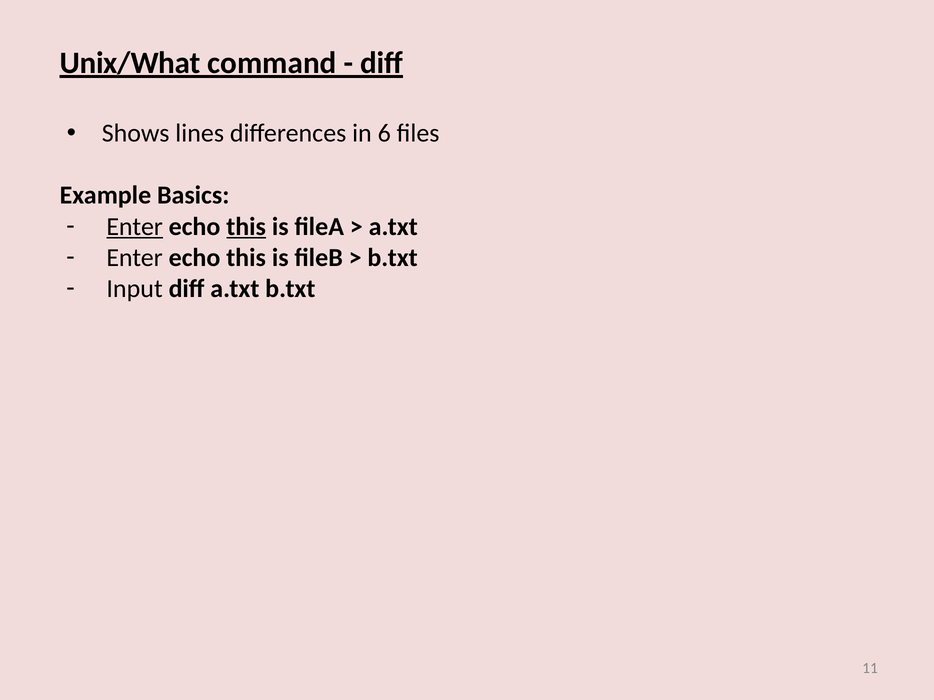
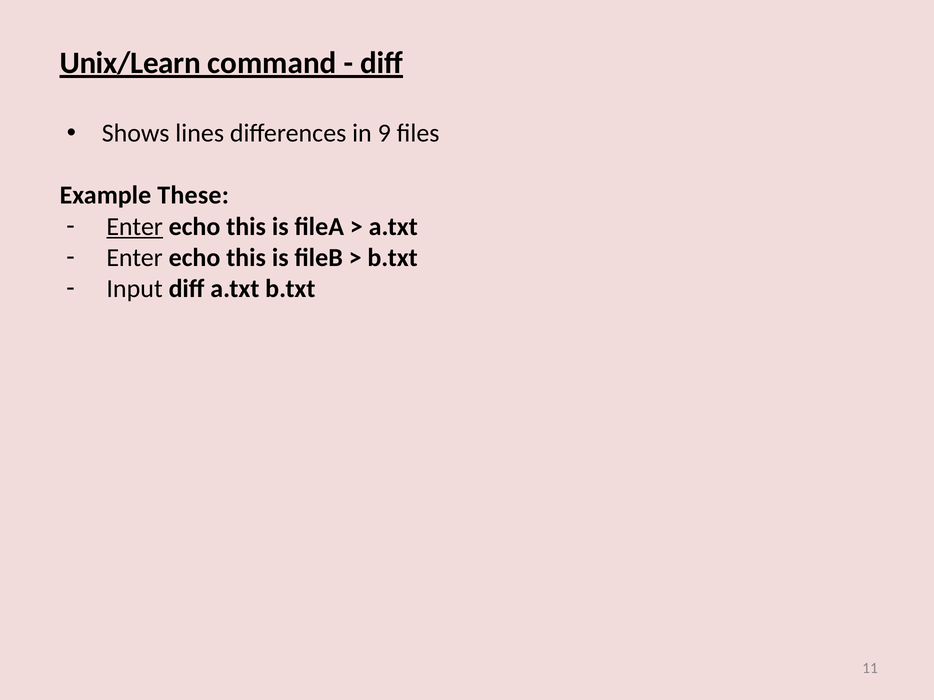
Unix/What: Unix/What -> Unix/Learn
6: 6 -> 9
Basics: Basics -> These
this at (246, 227) underline: present -> none
